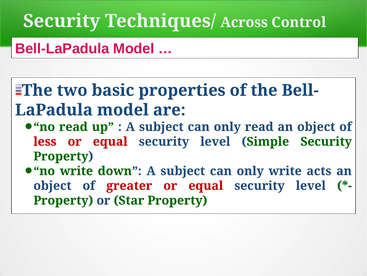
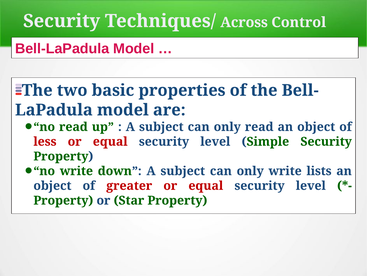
acts: acts -> lists
